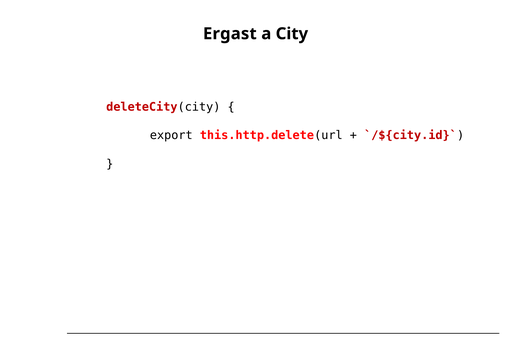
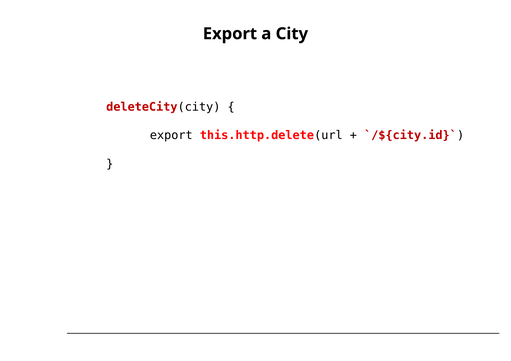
Ergast at (230, 34): Ergast -> Export
